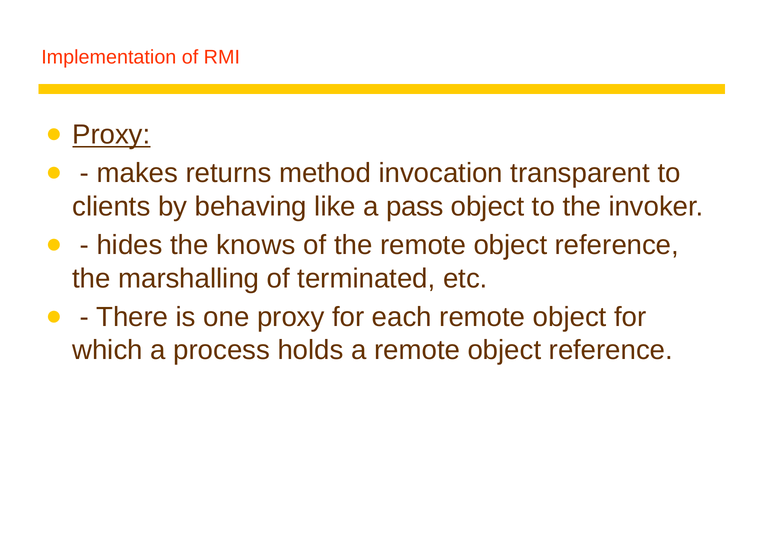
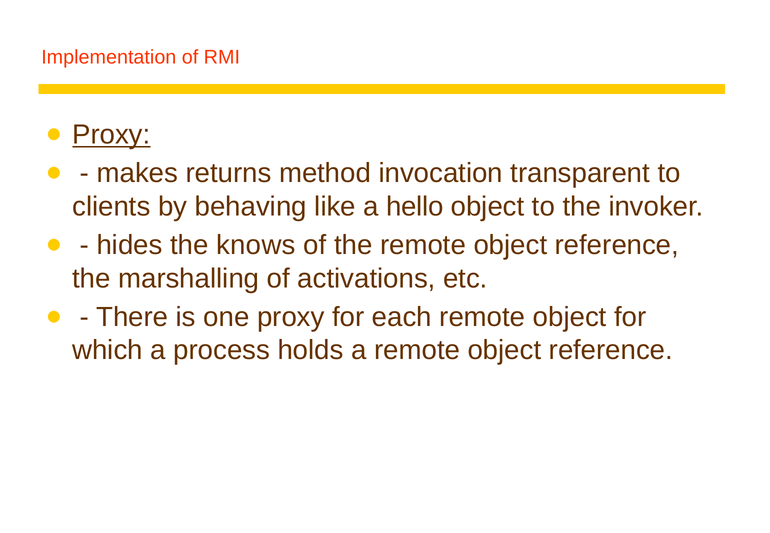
pass: pass -> hello
terminated: terminated -> activations
